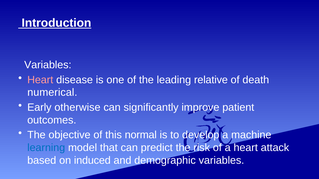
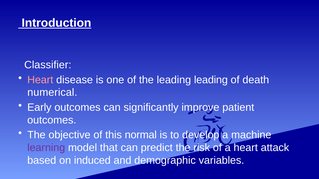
Variables at (48, 65): Variables -> Classifier
leading relative: relative -> leading
Early otherwise: otherwise -> outcomes
learning colour: blue -> purple
